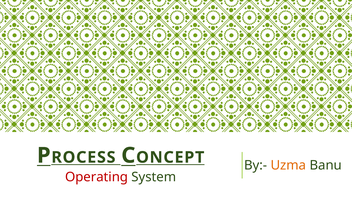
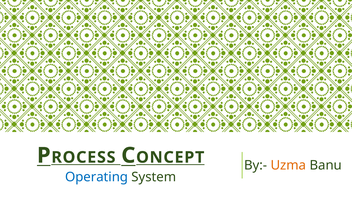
Operating colour: red -> blue
